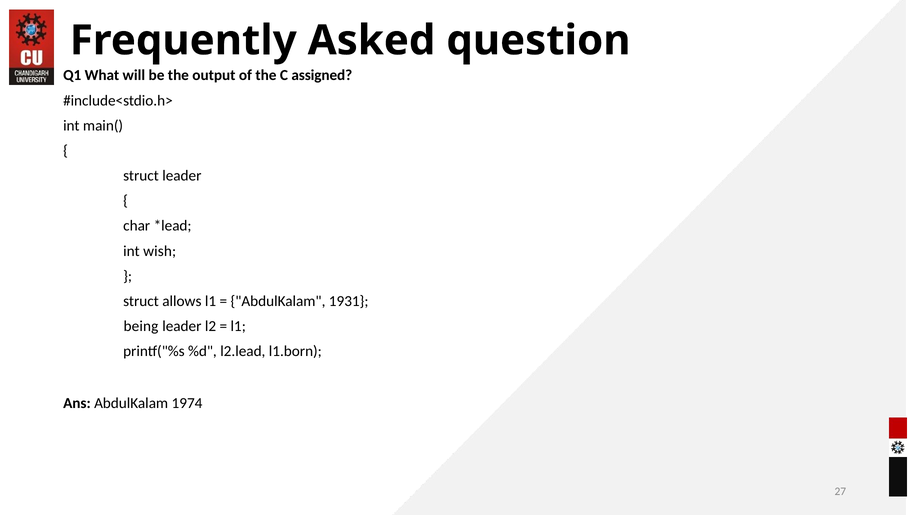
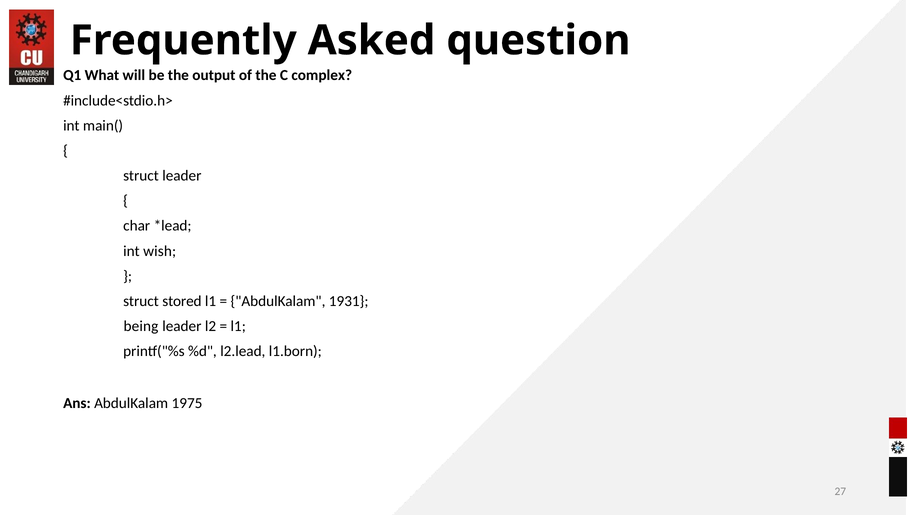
assigned: assigned -> complex
allows: allows -> stored
1974: 1974 -> 1975
